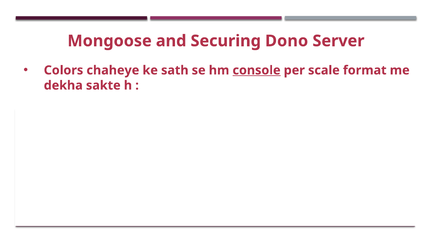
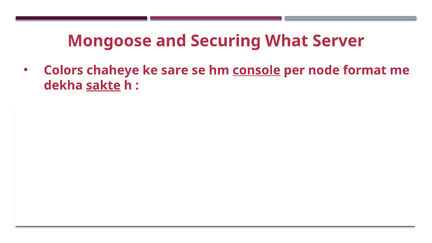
Dono: Dono -> What
sath: sath -> sare
scale: scale -> node
sakte underline: none -> present
